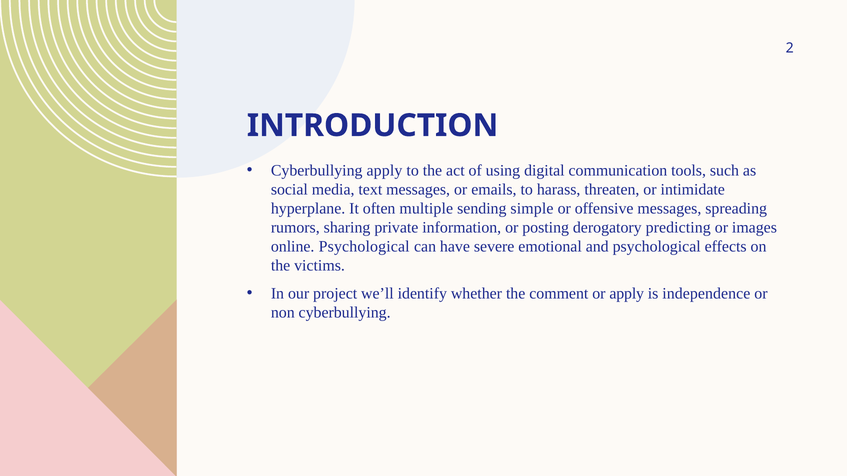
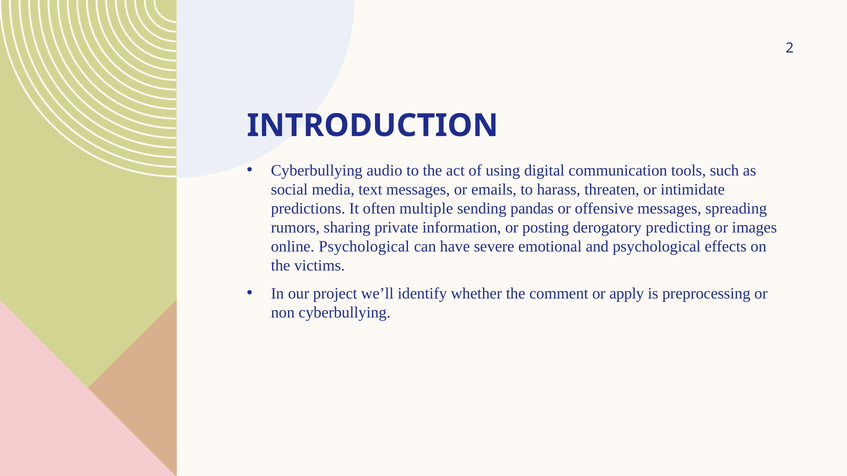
Cyberbullying apply: apply -> audio
hyperplane: hyperplane -> predictions
simple: simple -> pandas
independence: independence -> preprocessing
